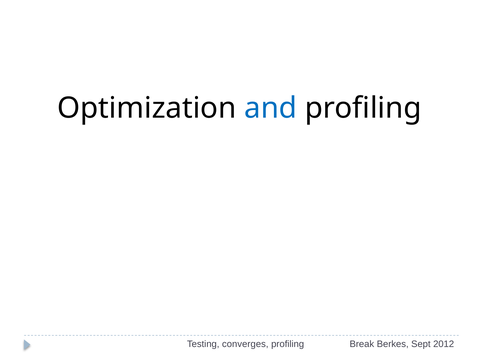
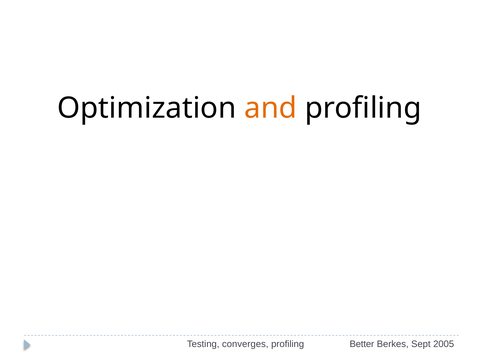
and colour: blue -> orange
Break: Break -> Better
2012: 2012 -> 2005
